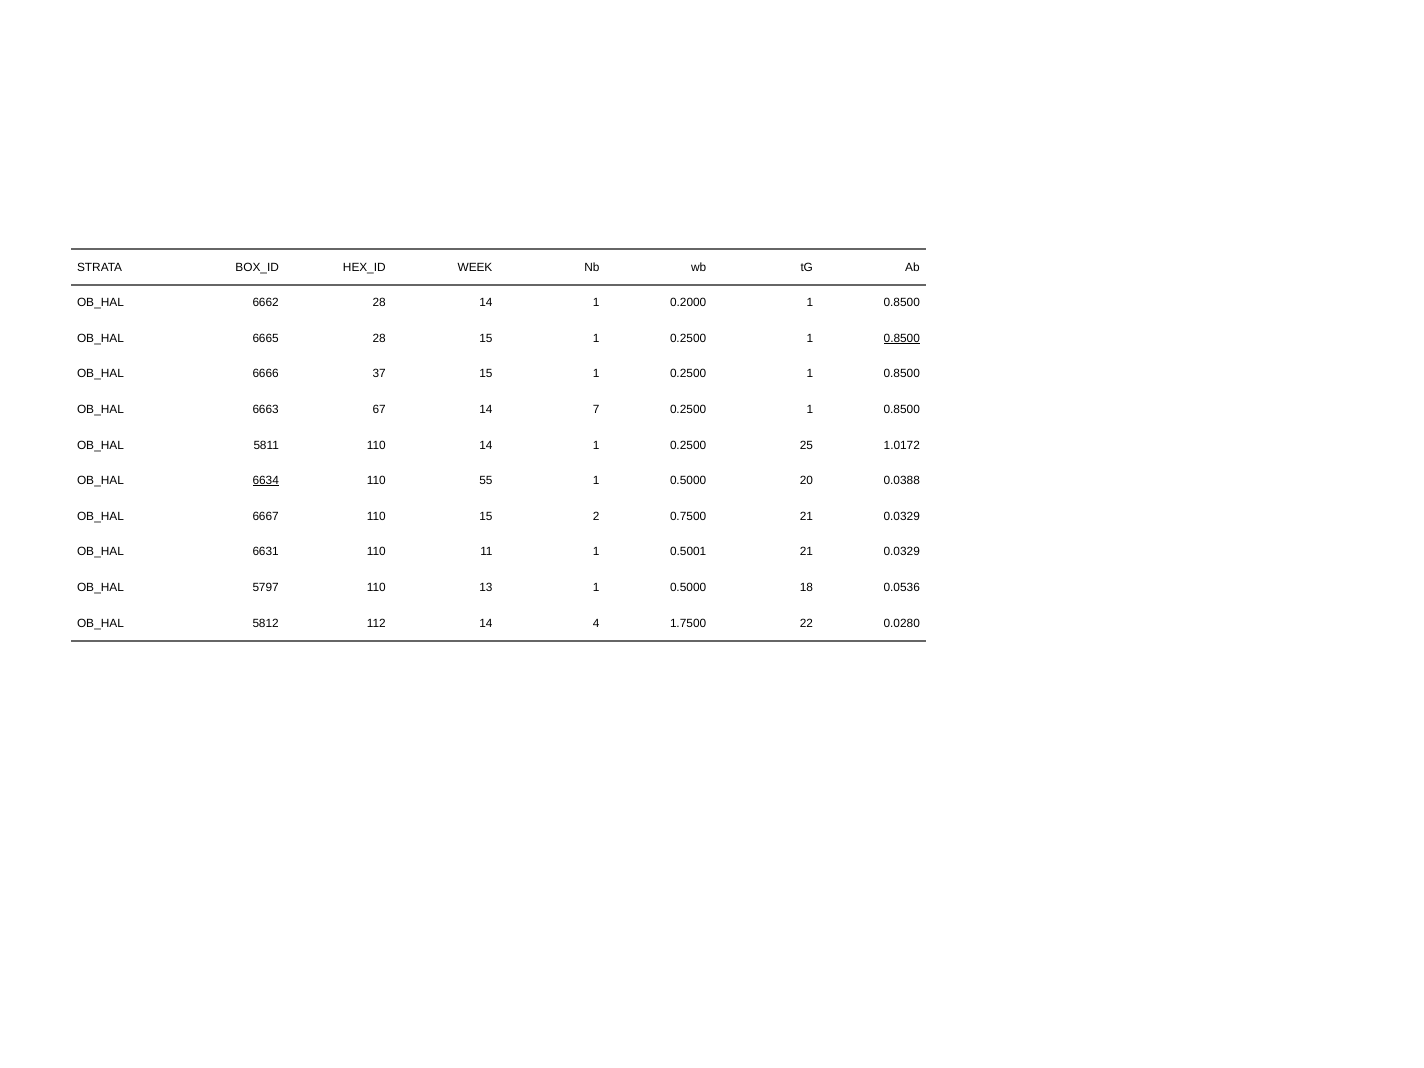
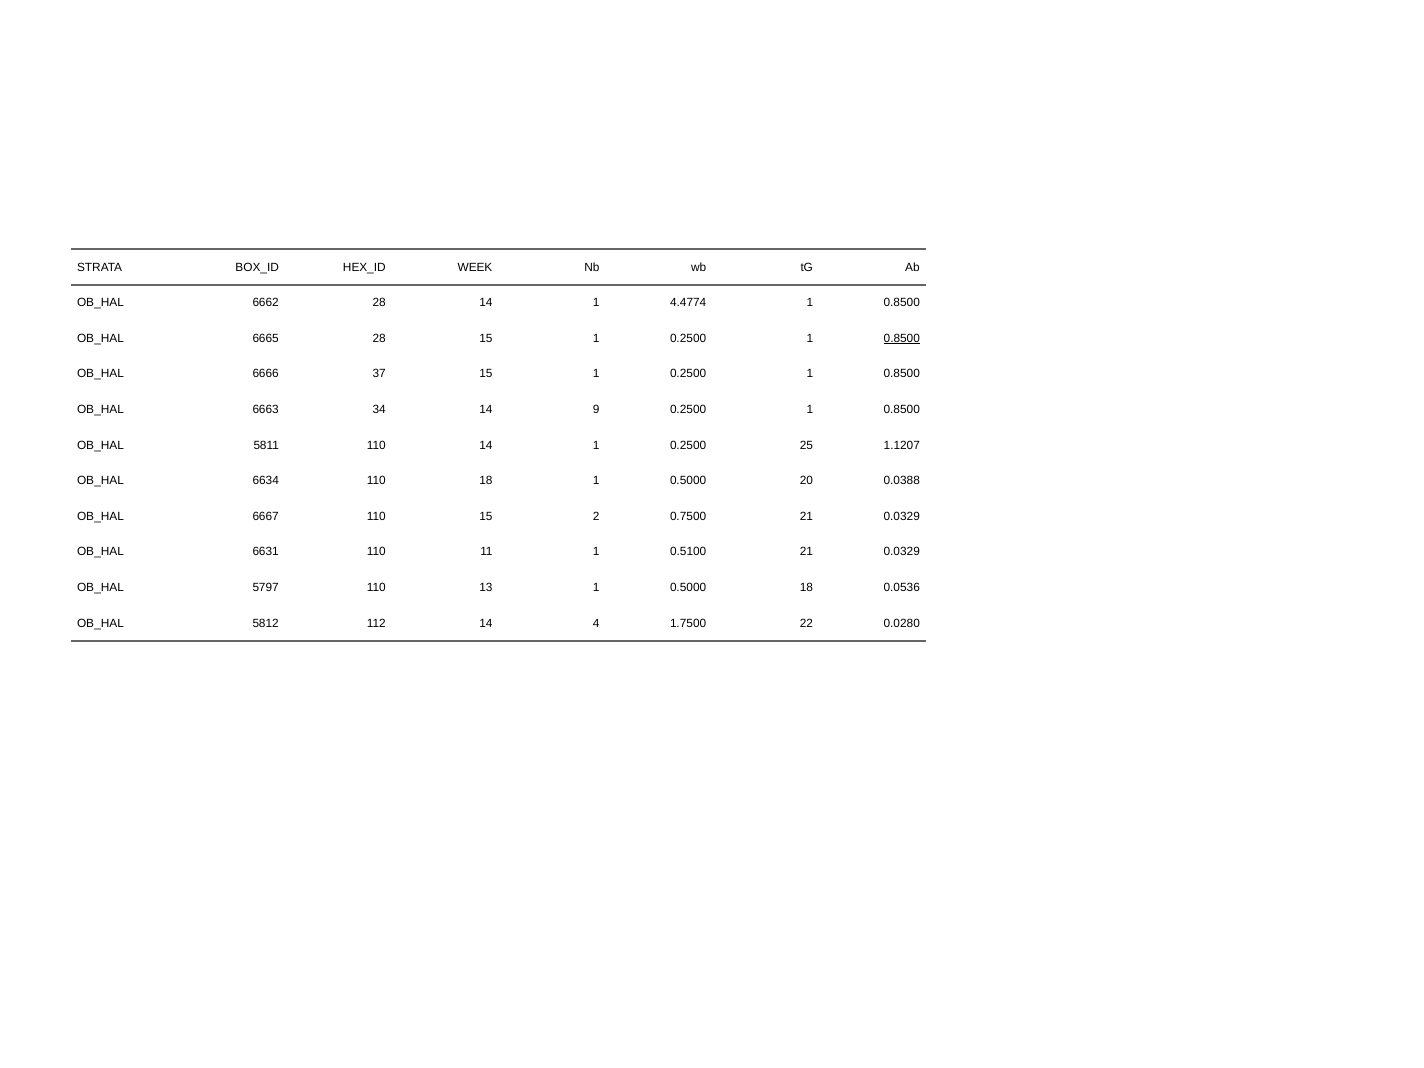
0.2000: 0.2000 -> 4.4774
67: 67 -> 34
7: 7 -> 9
1.0172: 1.0172 -> 1.1207
6634 underline: present -> none
110 55: 55 -> 18
0.5001: 0.5001 -> 0.5100
